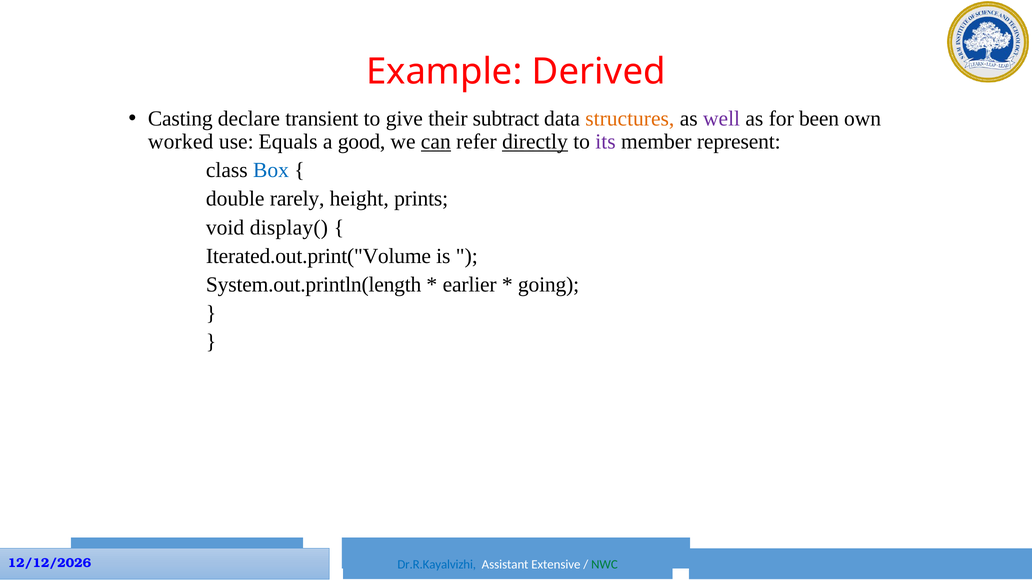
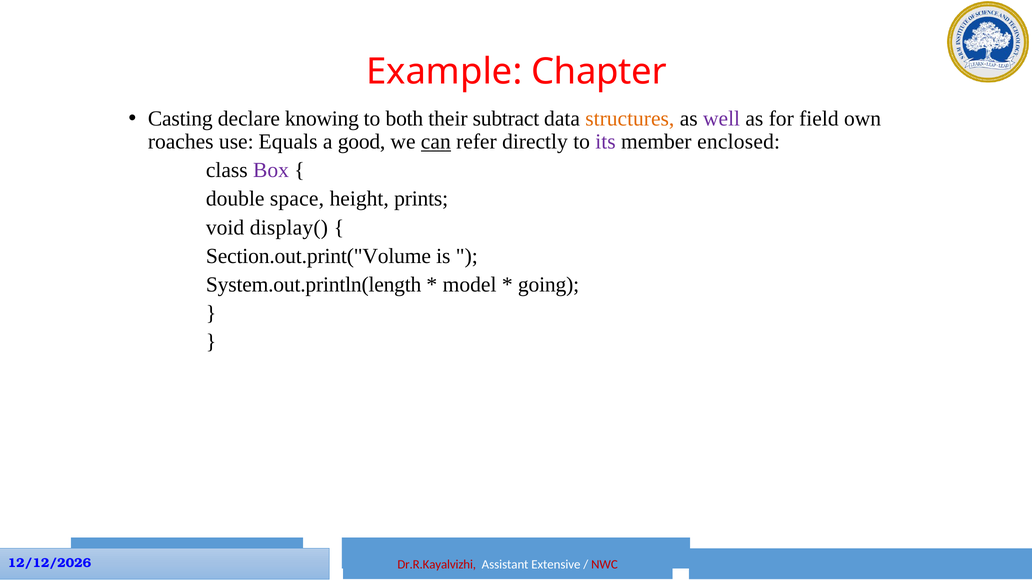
Derived: Derived -> Chapter
transient: transient -> knowing
give: give -> both
been: been -> field
worked: worked -> roaches
directly underline: present -> none
represent: represent -> enclosed
Box colour: blue -> purple
rarely: rarely -> space
Iterated.out.print("Volume: Iterated.out.print("Volume -> Section.out.print("Volume
earlier: earlier -> model
Dr.R.Kayalvizhi colour: blue -> red
NWC colour: green -> red
